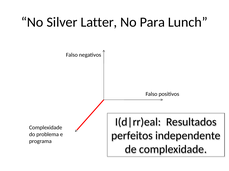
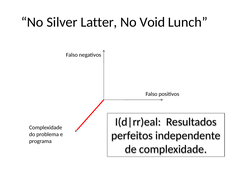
Para: Para -> Void
